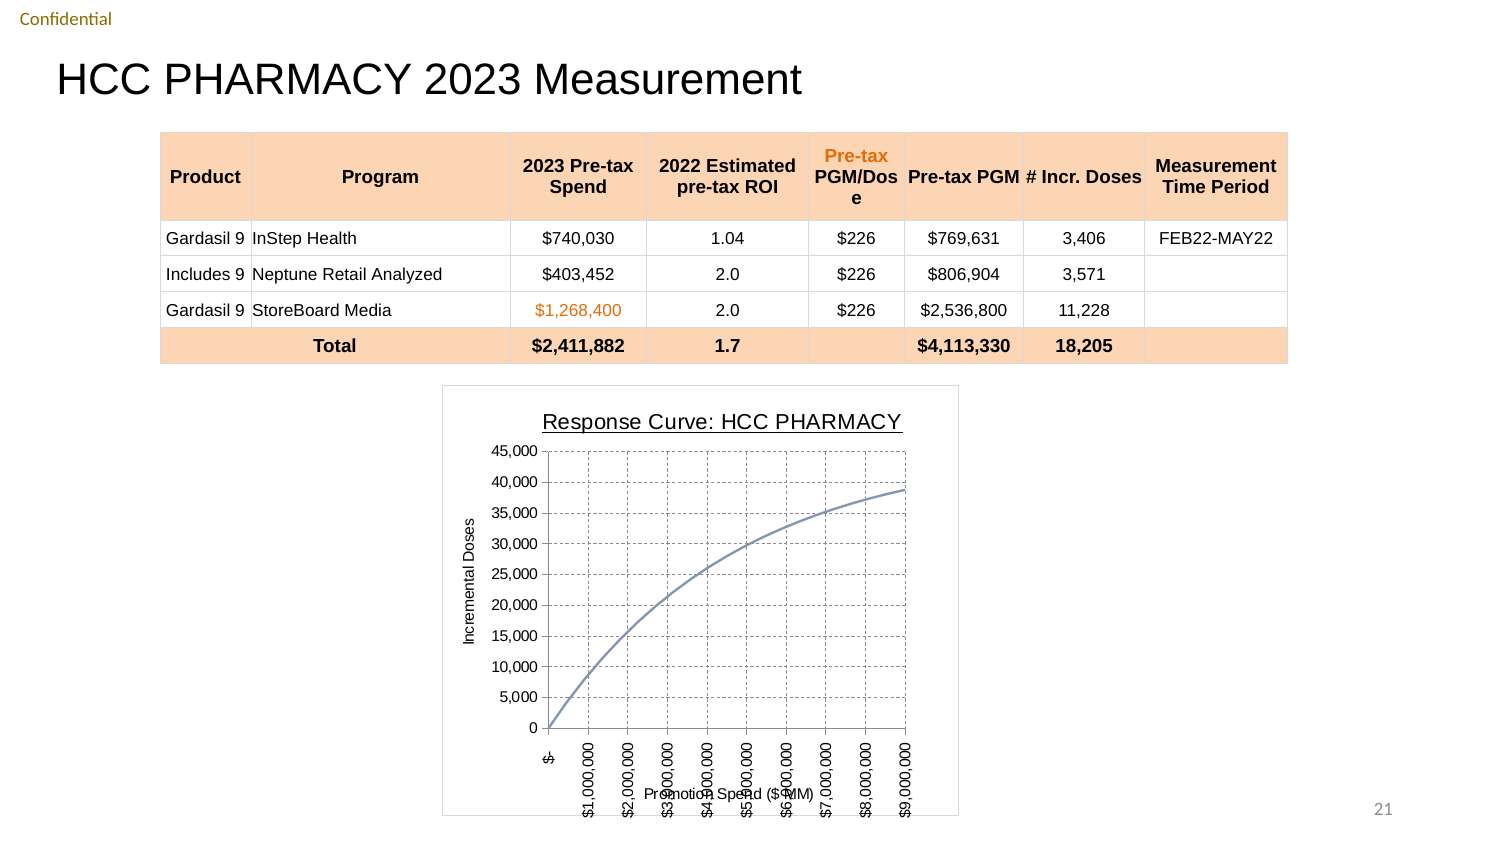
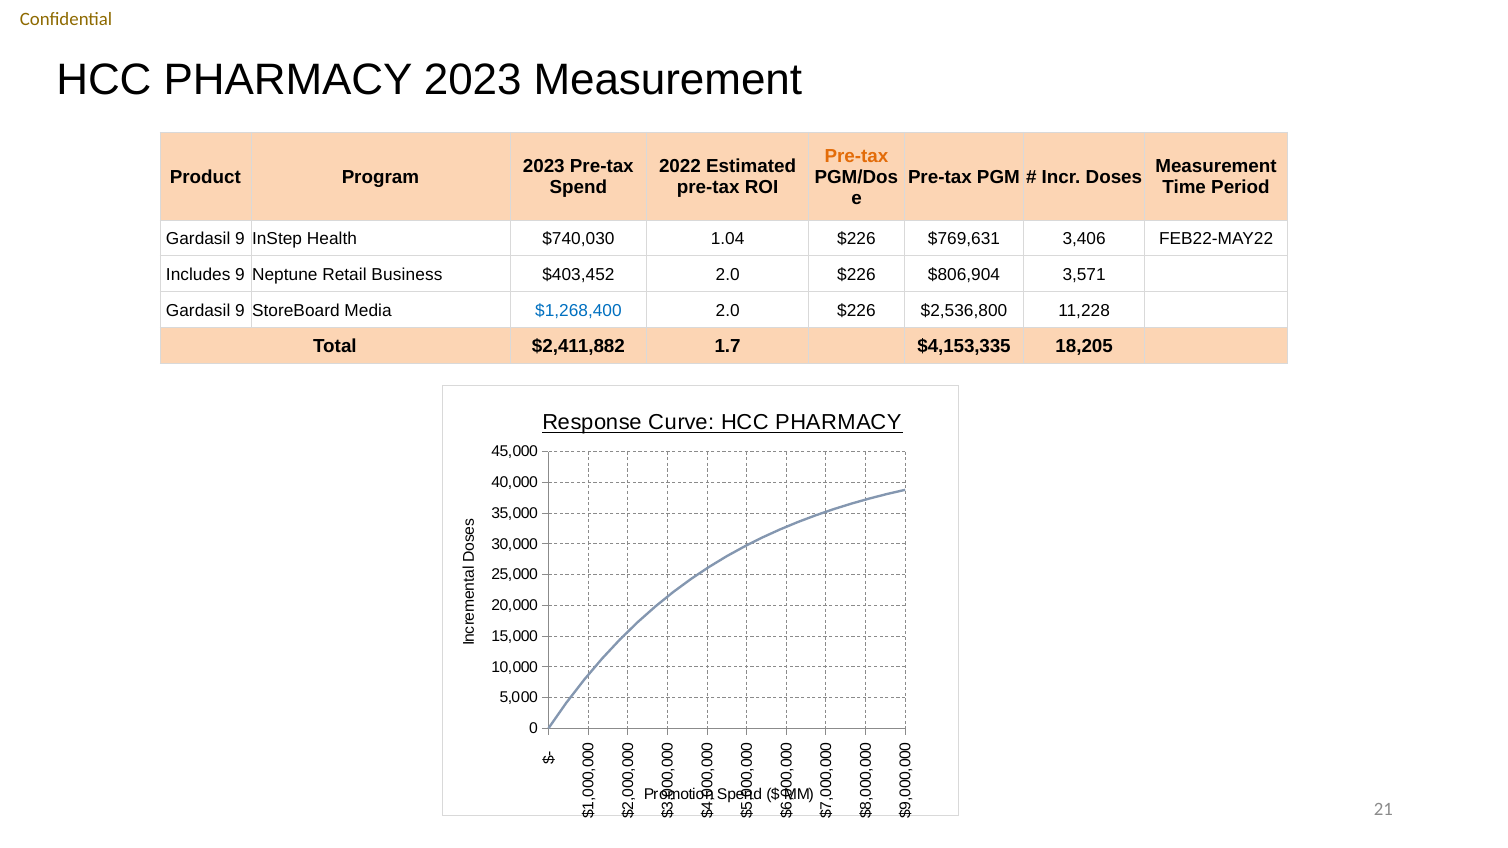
Analyzed: Analyzed -> Business
$1,268,400 colour: orange -> blue
$4,113,330: $4,113,330 -> $4,153,335
